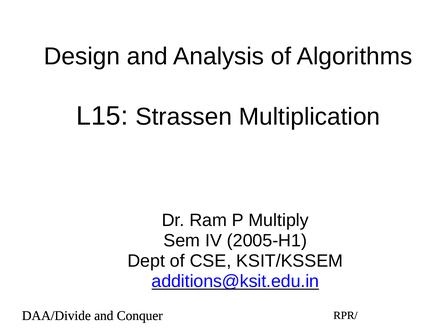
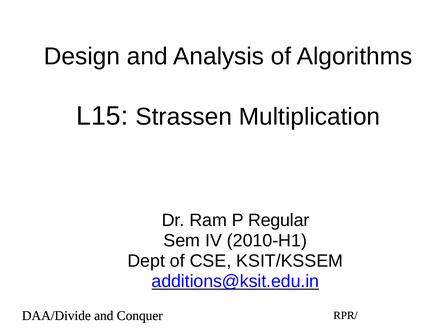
Multiply: Multiply -> Regular
2005-H1: 2005-H1 -> 2010-H1
